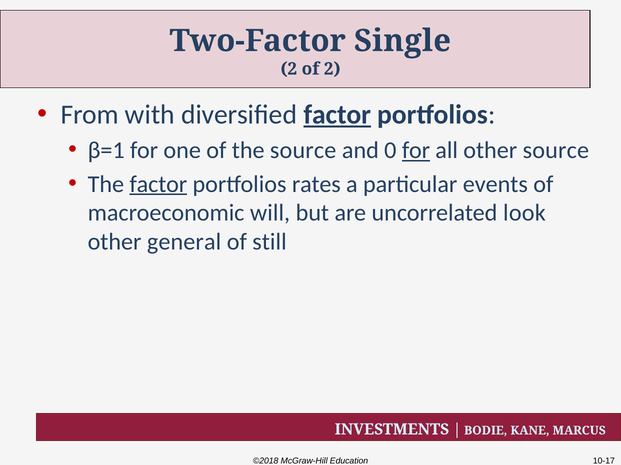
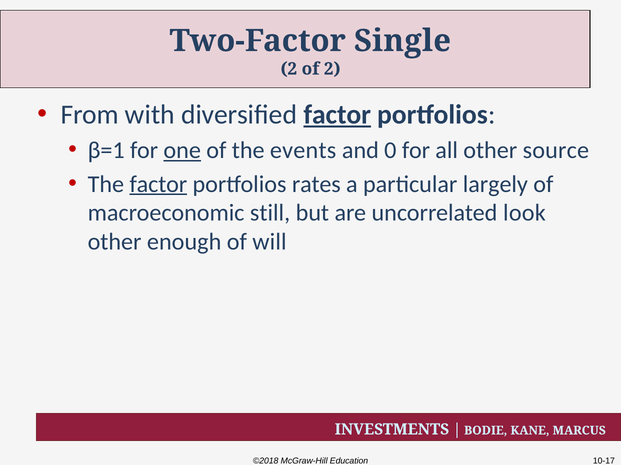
one underline: none -> present
the source: source -> events
for at (416, 151) underline: present -> none
events: events -> largely
will: will -> still
general: general -> enough
still: still -> will
